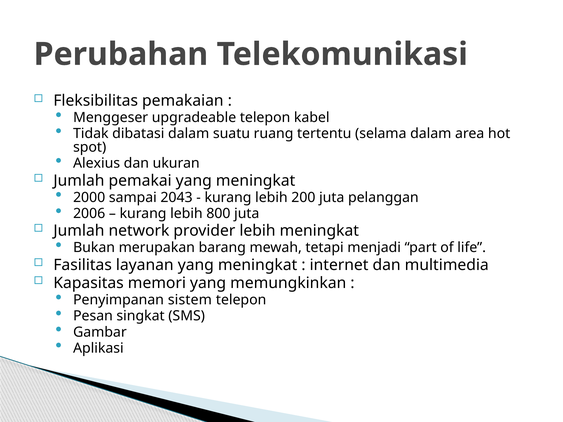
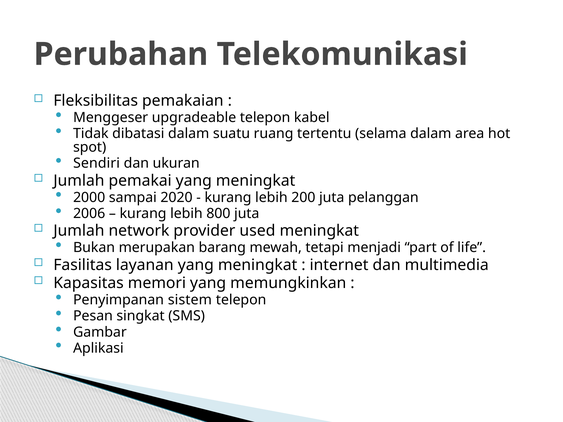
Alexius: Alexius -> Sendiri
2043: 2043 -> 2020
provider lebih: lebih -> used
